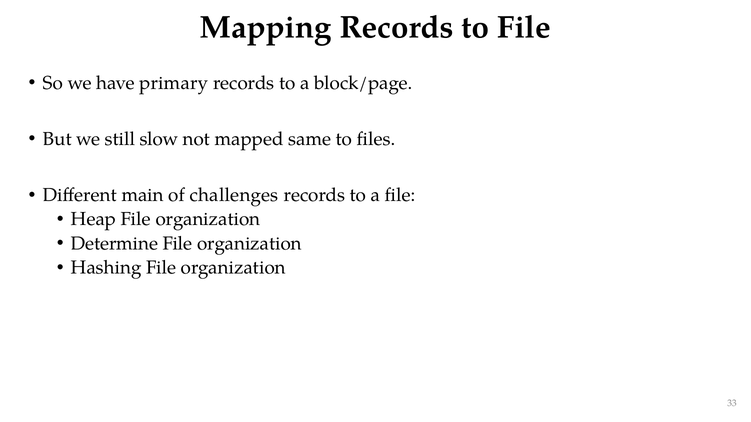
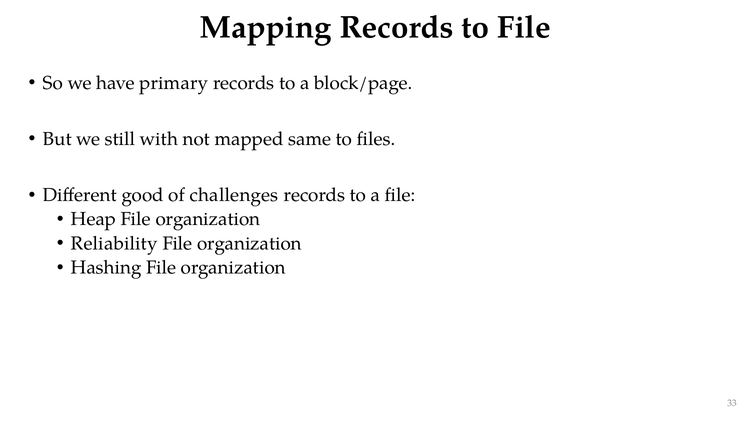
slow: slow -> with
main: main -> good
Determine: Determine -> Reliability
